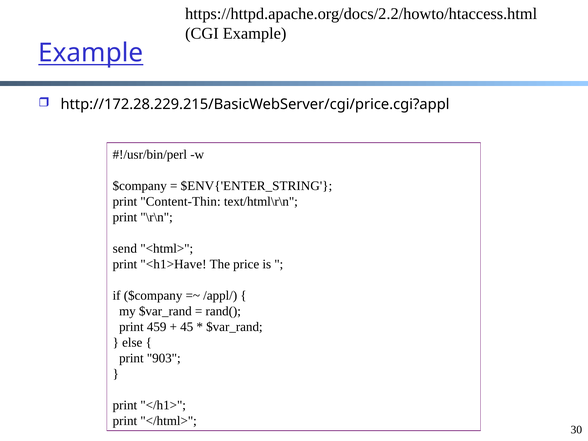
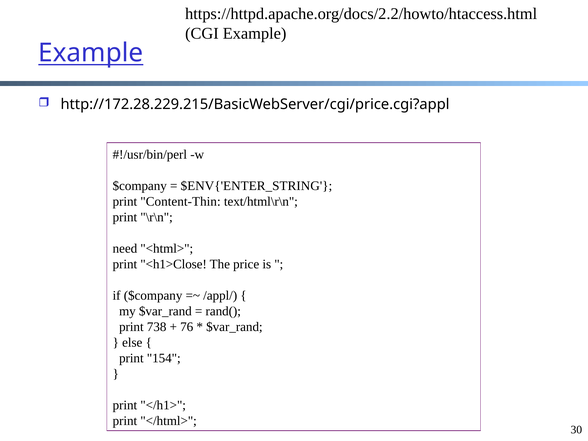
send: send -> need
<h1>Have: <h1>Have -> <h1>Close
459: 459 -> 738
45: 45 -> 76
903: 903 -> 154
